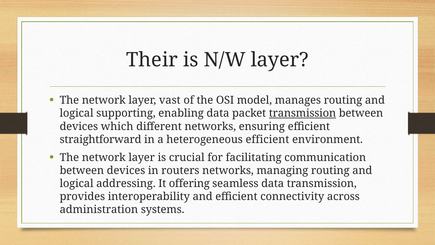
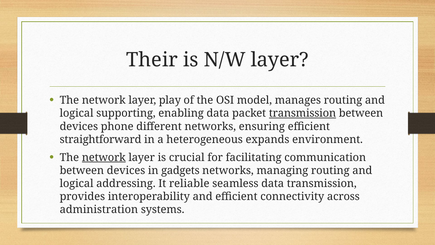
vast: vast -> play
which: which -> phone
heterogeneous efficient: efficient -> expands
network at (104, 157) underline: none -> present
routers: routers -> gadgets
offering: offering -> reliable
